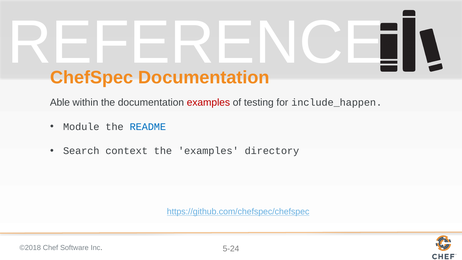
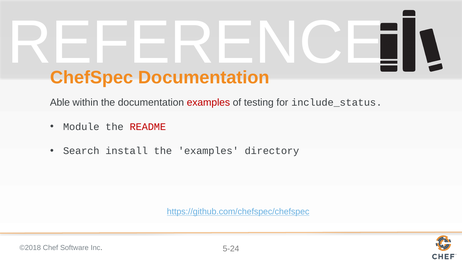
include_happen: include_happen -> include_status
README colour: blue -> red
context: context -> install
